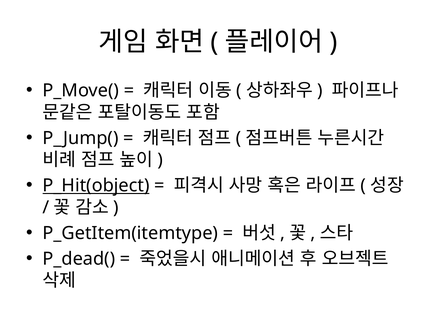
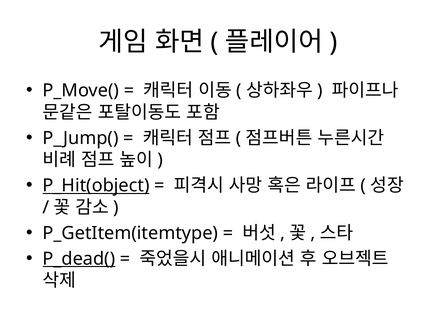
P_dead( underline: none -> present
